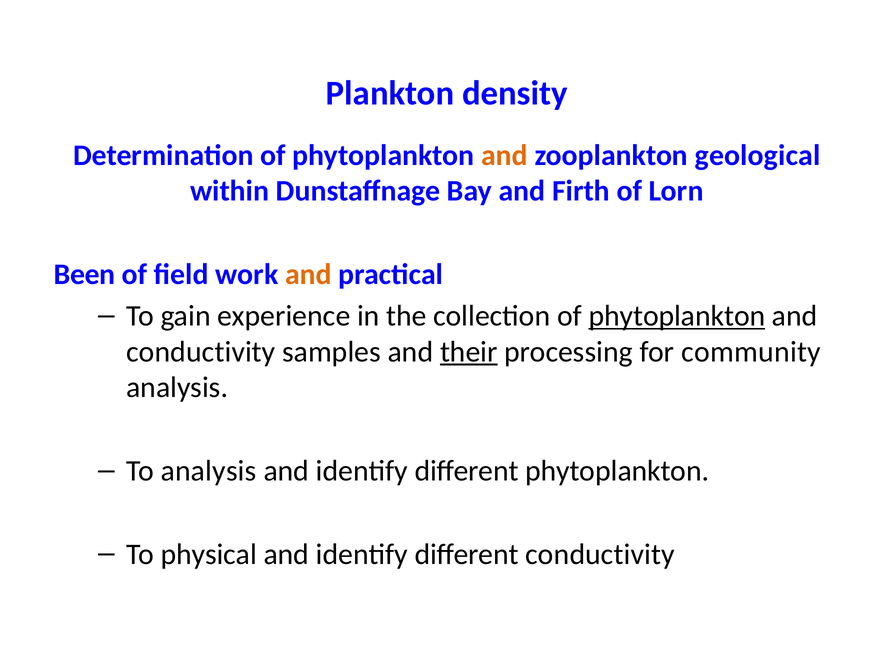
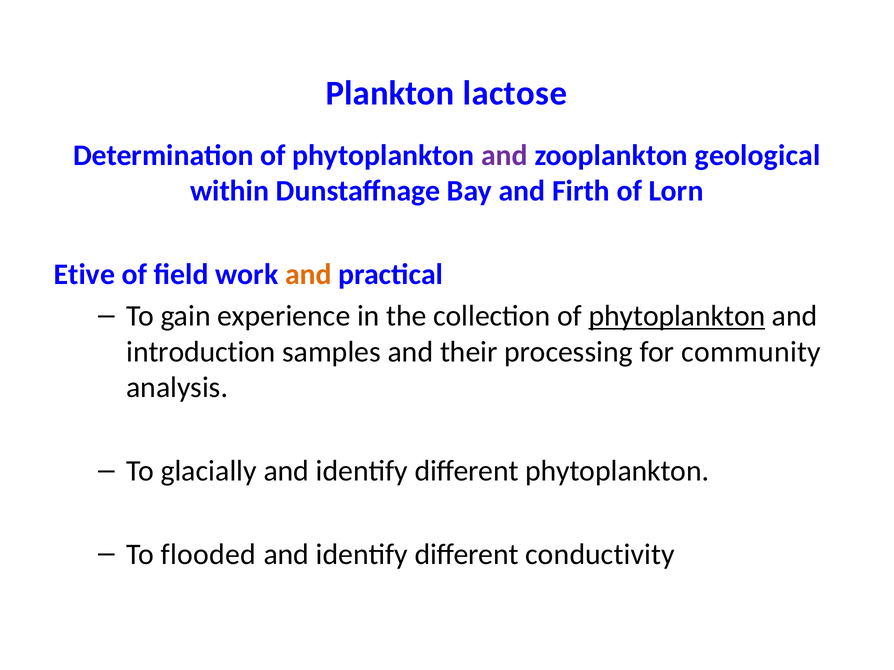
density: density -> lactose
and at (504, 155) colour: orange -> purple
Been: Been -> Etive
conductivity at (201, 352): conductivity -> introduction
their underline: present -> none
To analysis: analysis -> glacially
physical: physical -> flooded
